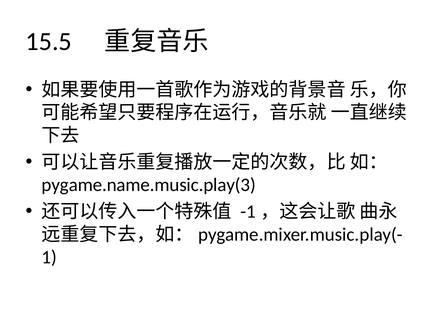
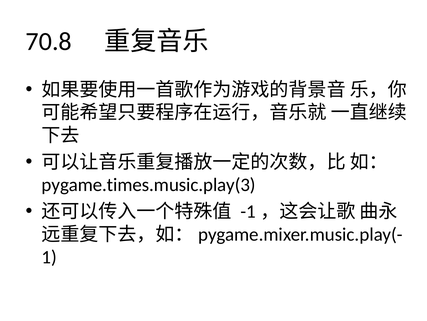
15.5: 15.5 -> 70.8
pygame.name.music.play(3: pygame.name.music.play(3 -> pygame.times.music.play(3
